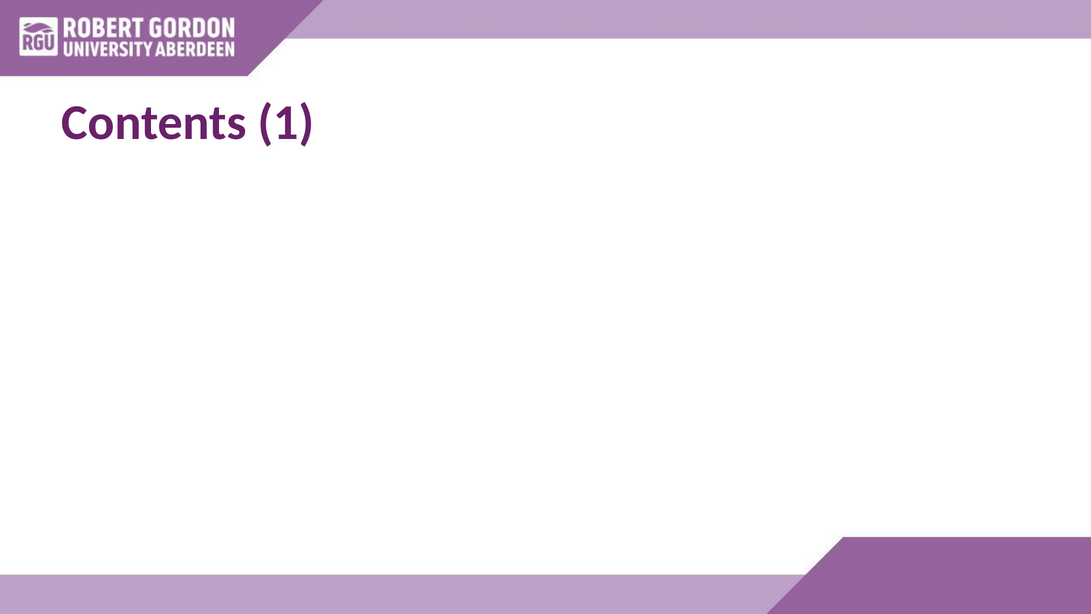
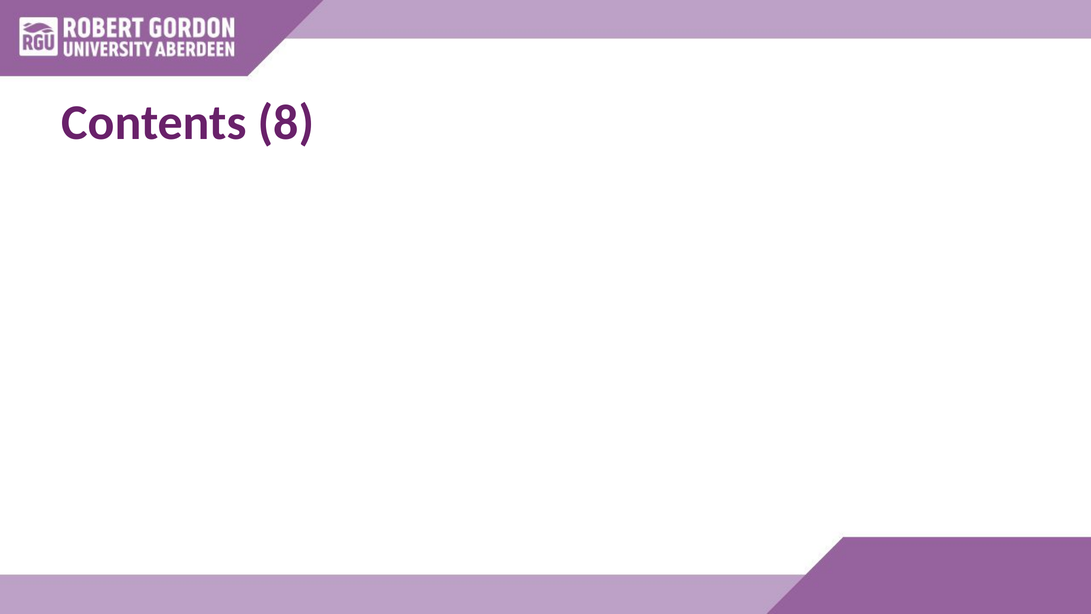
1: 1 -> 8
